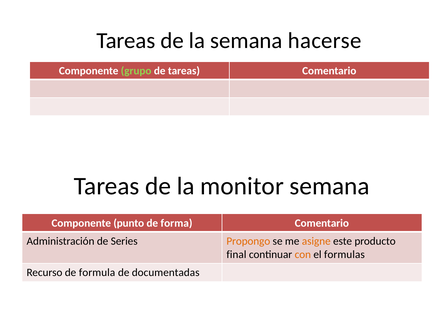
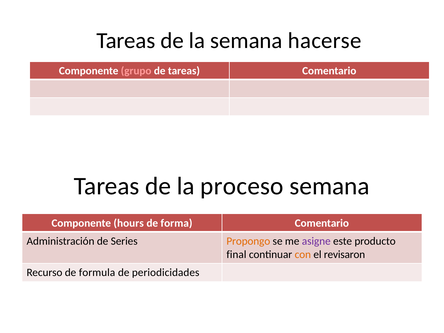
grupo colour: light green -> pink
monitor: monitor -> proceso
punto: punto -> hours
asigne colour: orange -> purple
formulas: formulas -> revisaron
documentadas: documentadas -> periodicidades
